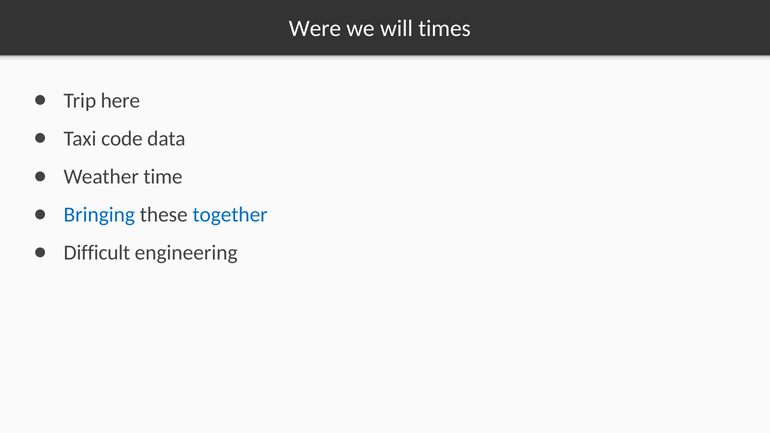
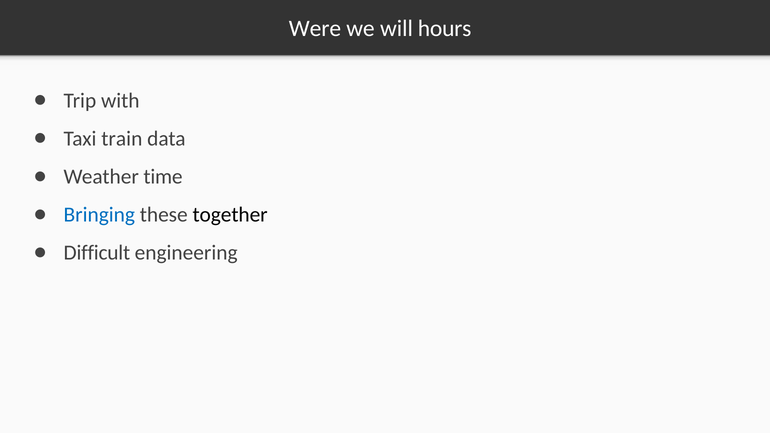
times: times -> hours
here: here -> with
code: code -> train
together colour: blue -> black
